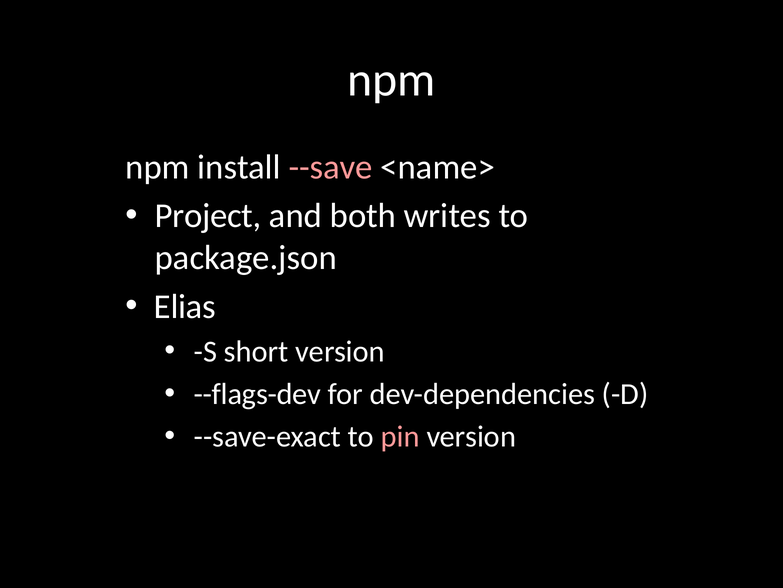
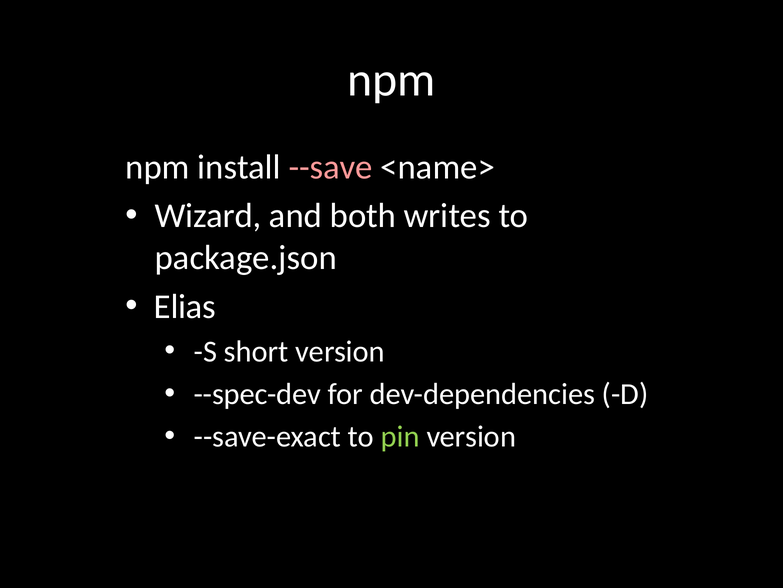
Project: Project -> Wizard
--flags-dev: --flags-dev -> --spec-dev
pin colour: pink -> light green
